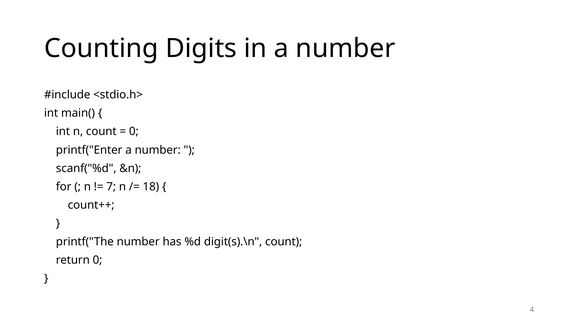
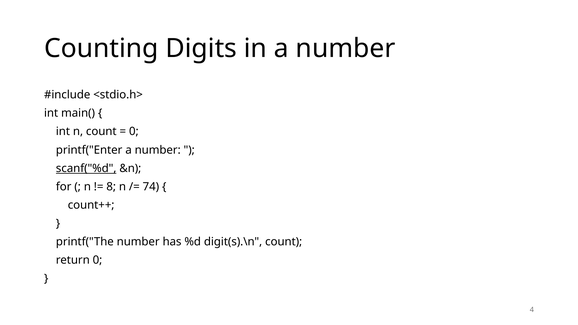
scanf("%d underline: none -> present
7: 7 -> 8
18: 18 -> 74
